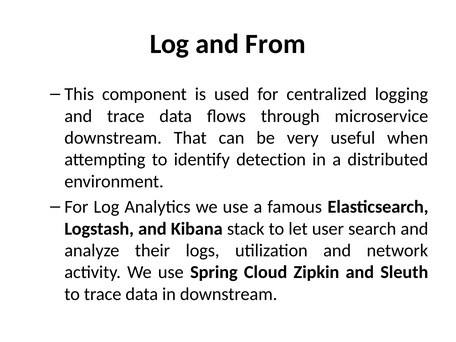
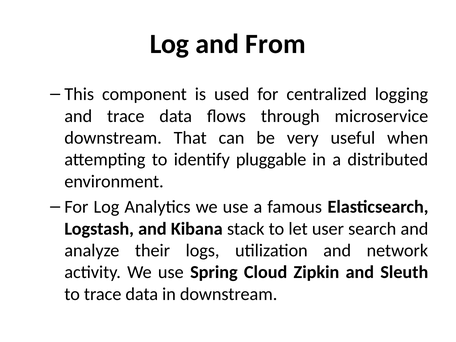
detection: detection -> pluggable
